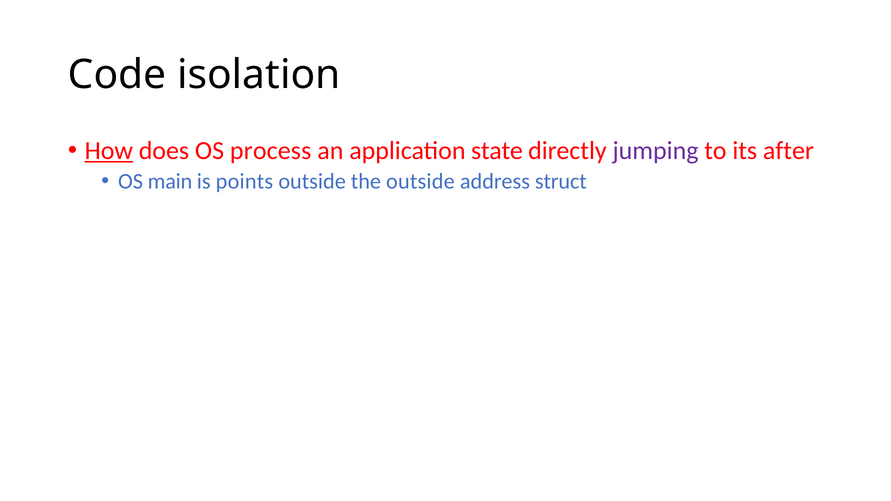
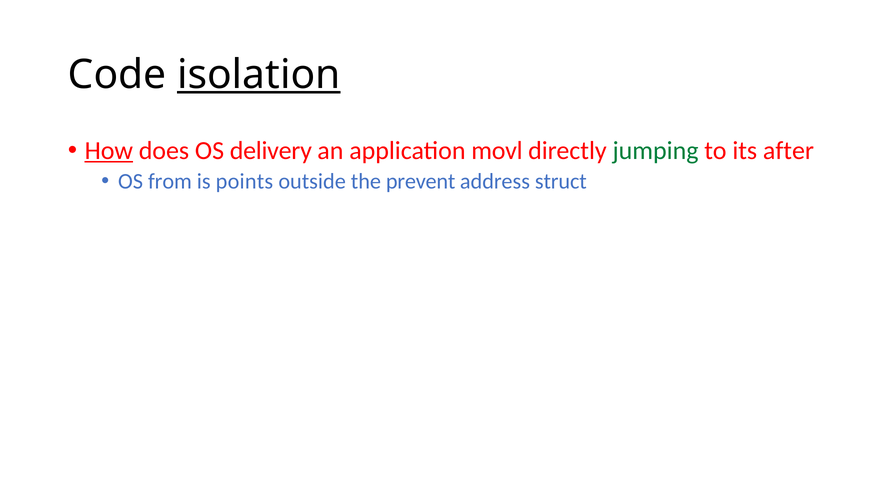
isolation underline: none -> present
process: process -> delivery
state: state -> movl
jumping colour: purple -> green
main: main -> from
the outside: outside -> prevent
